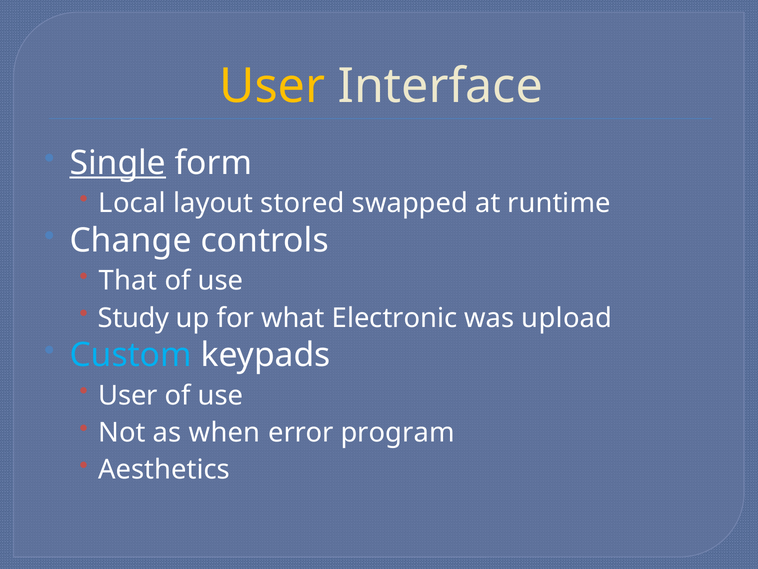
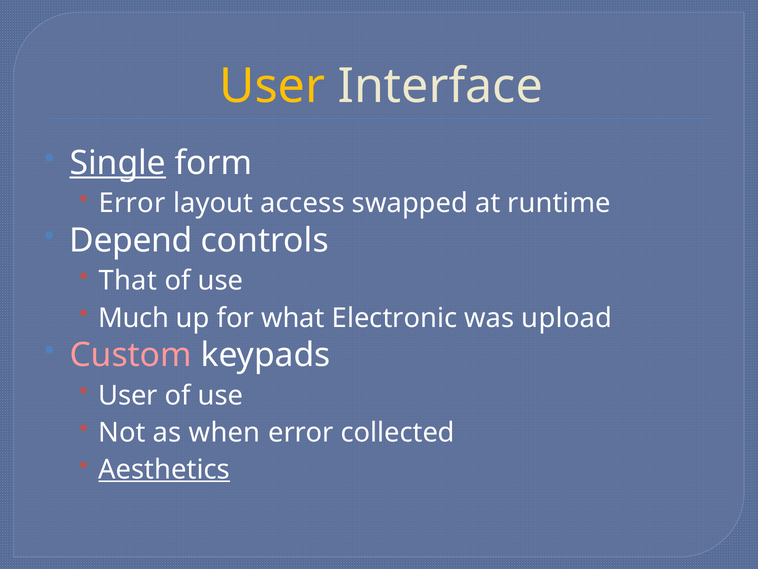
Local at (132, 203): Local -> Error
stored: stored -> access
Change: Change -> Depend
Study: Study -> Much
Custom colour: light blue -> pink
program: program -> collected
Aesthetics underline: none -> present
